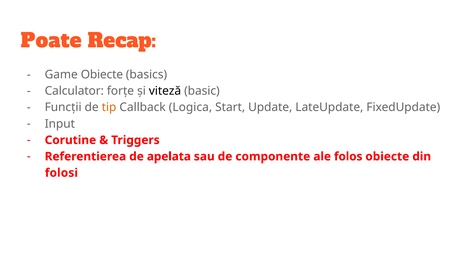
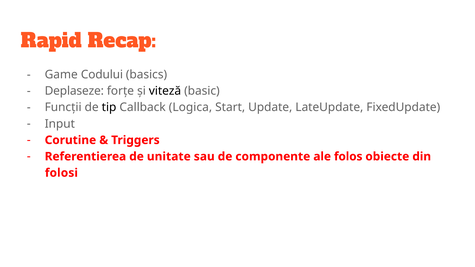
Poate: Poate -> Rapid
Game Obiecte: Obiecte -> Codului
Calculator: Calculator -> Deplaseze
tip colour: orange -> black
apelata: apelata -> unitate
